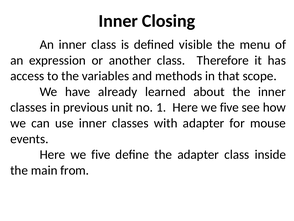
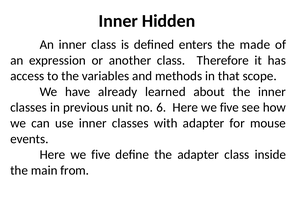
Closing: Closing -> Hidden
visible: visible -> enters
menu: menu -> made
1: 1 -> 6
